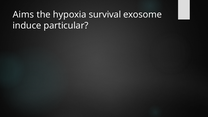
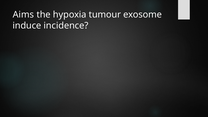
survival: survival -> tumour
particular: particular -> incidence
